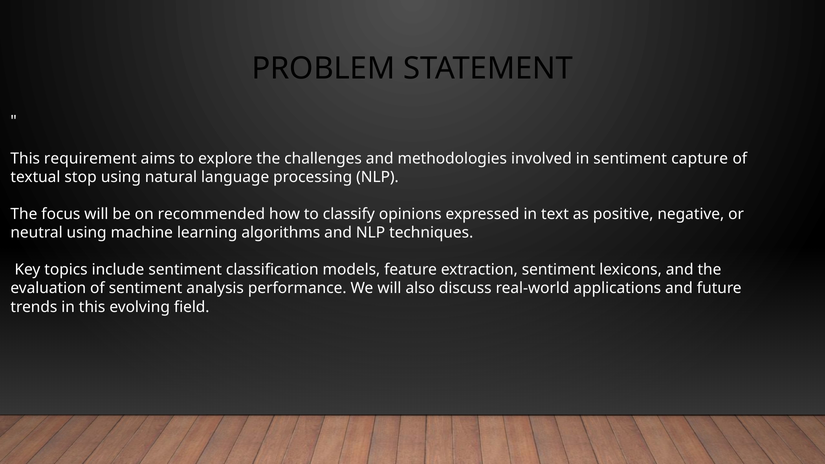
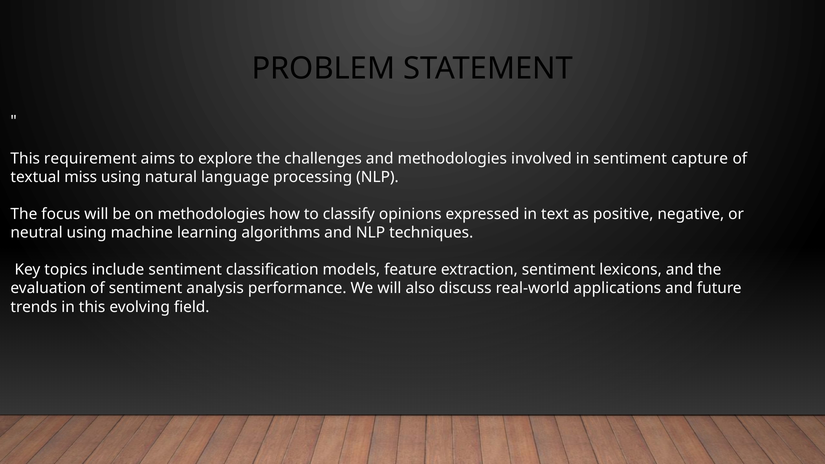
stop: stop -> miss
on recommended: recommended -> methodologies
